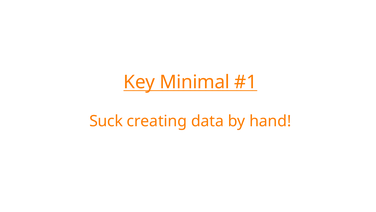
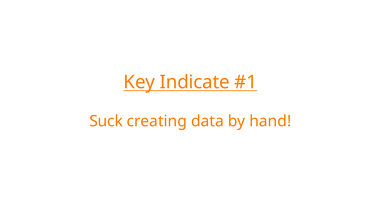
Minimal: Minimal -> Indicate
